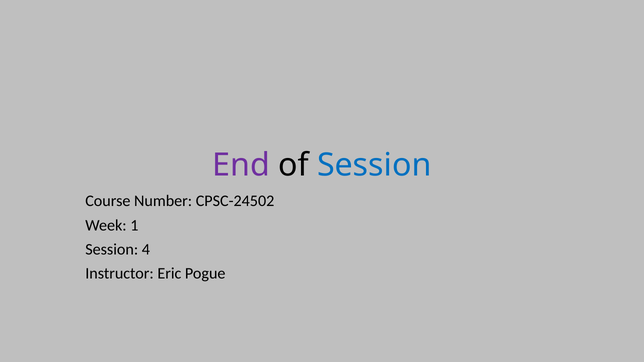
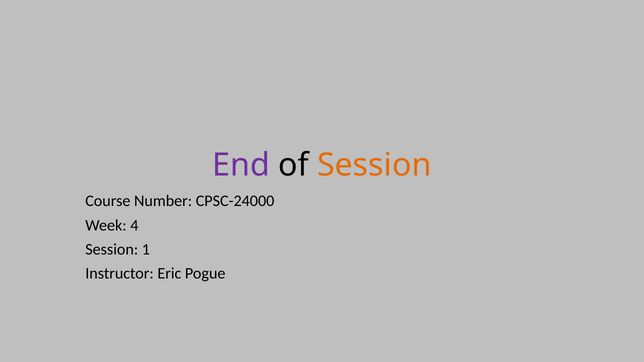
Session at (374, 165) colour: blue -> orange
CPSC-24502: CPSC-24502 -> CPSC-24000
1: 1 -> 4
4: 4 -> 1
